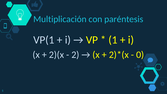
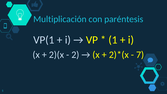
0: 0 -> 7
